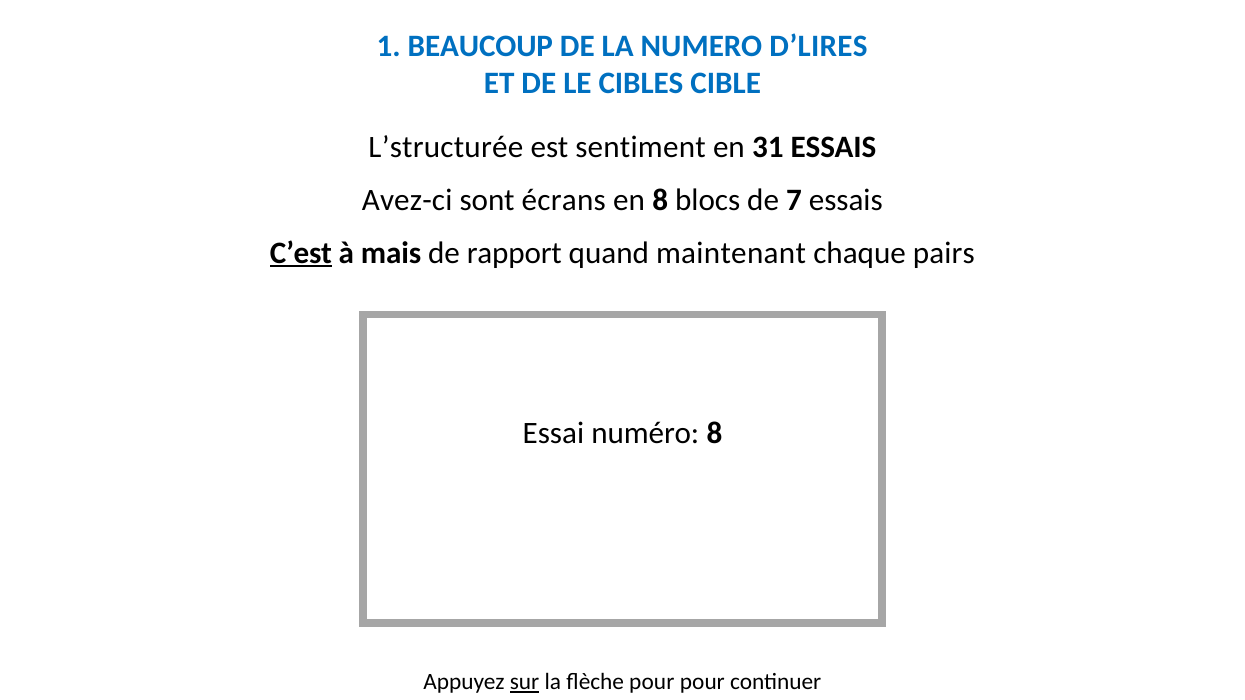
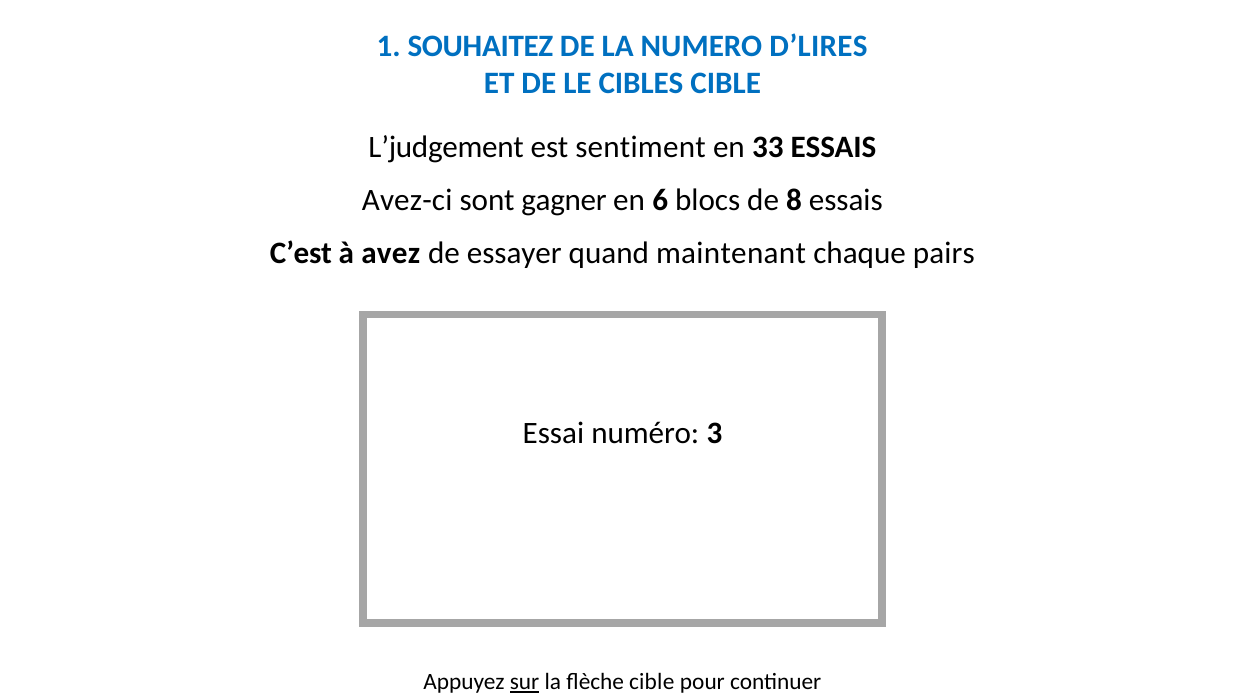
BEAUCOUP: BEAUCOUP -> SOUHAITEZ
L’structurée: L’structurée -> L’judgement
31: 31 -> 33
écrans: écrans -> gagner
en 8: 8 -> 6
7: 7 -> 8
C’est underline: present -> none
mais: mais -> avez
rapport: rapport -> essayer
numéro 8: 8 -> 3
flèche pour: pour -> cible
